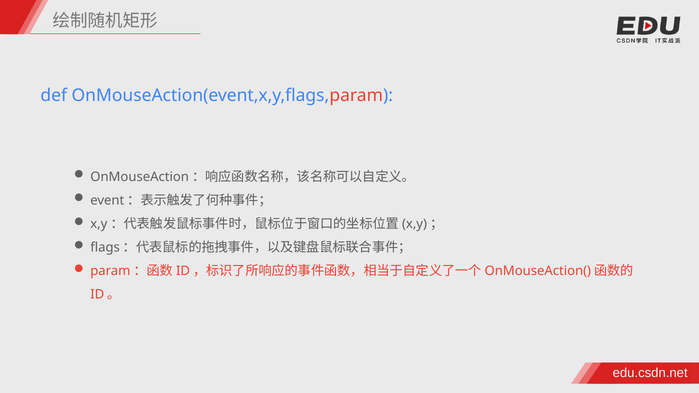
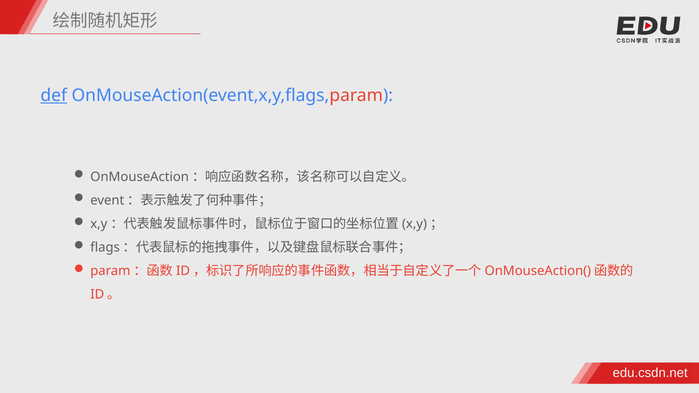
def underline: none -> present
